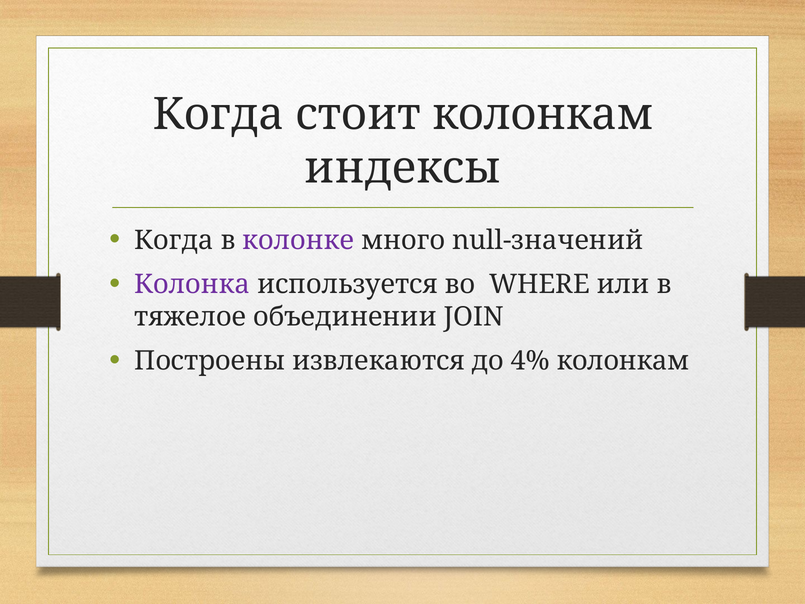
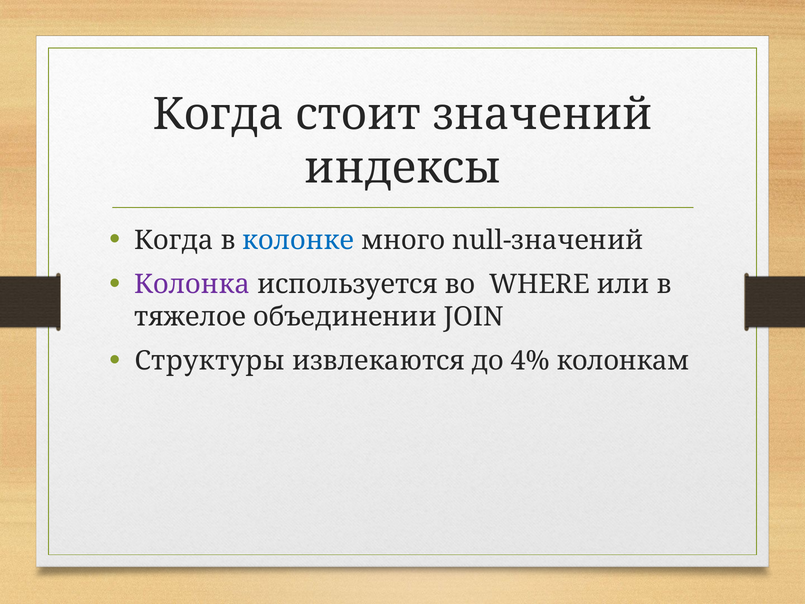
стоит колонкам: колонкам -> значений
колонке colour: purple -> blue
Построены: Построены -> Структуры
